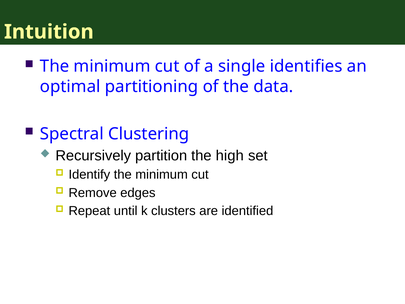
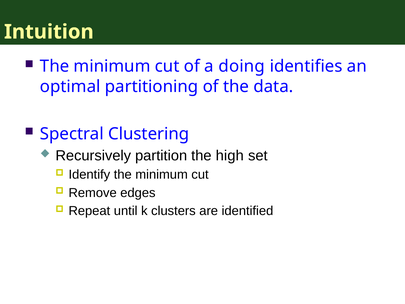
single: single -> doing
